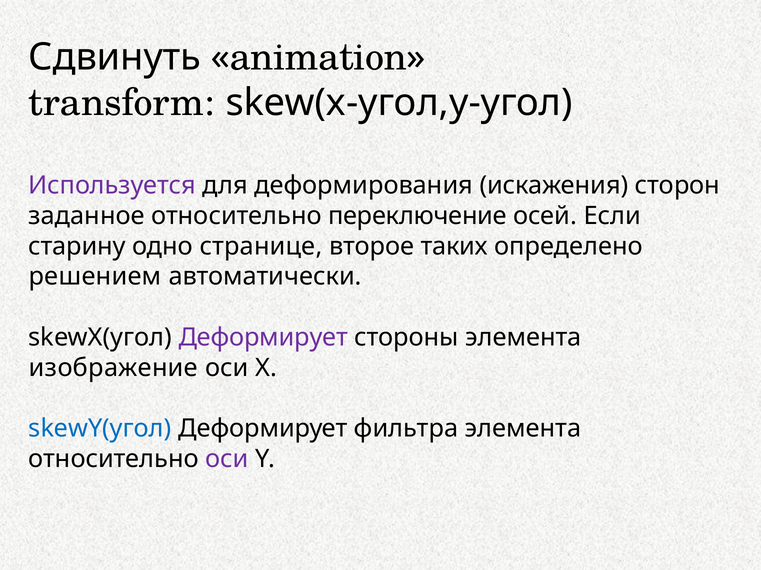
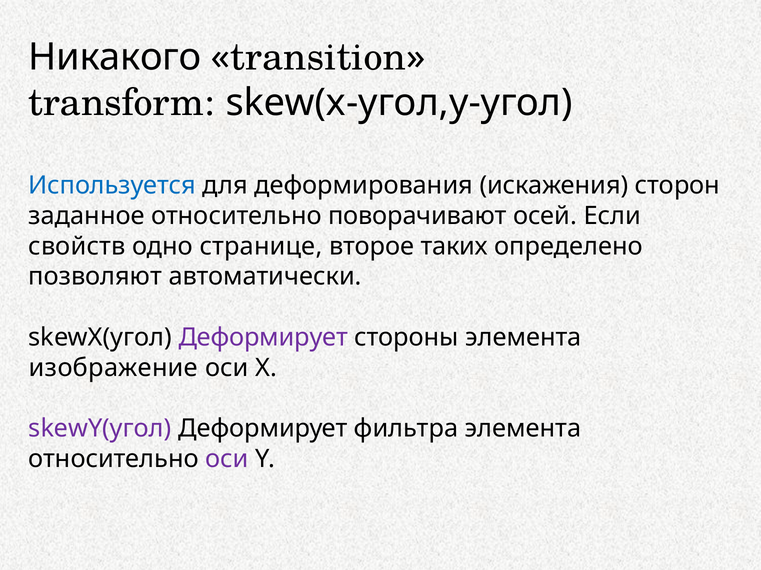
Сдвинуть: Сдвинуть -> Никакого
animation: animation -> transition
Используется colour: purple -> blue
переключение: переключение -> поворачивают
старину: старину -> свойств
решением: решением -> позволяют
skewY(угол colour: blue -> purple
